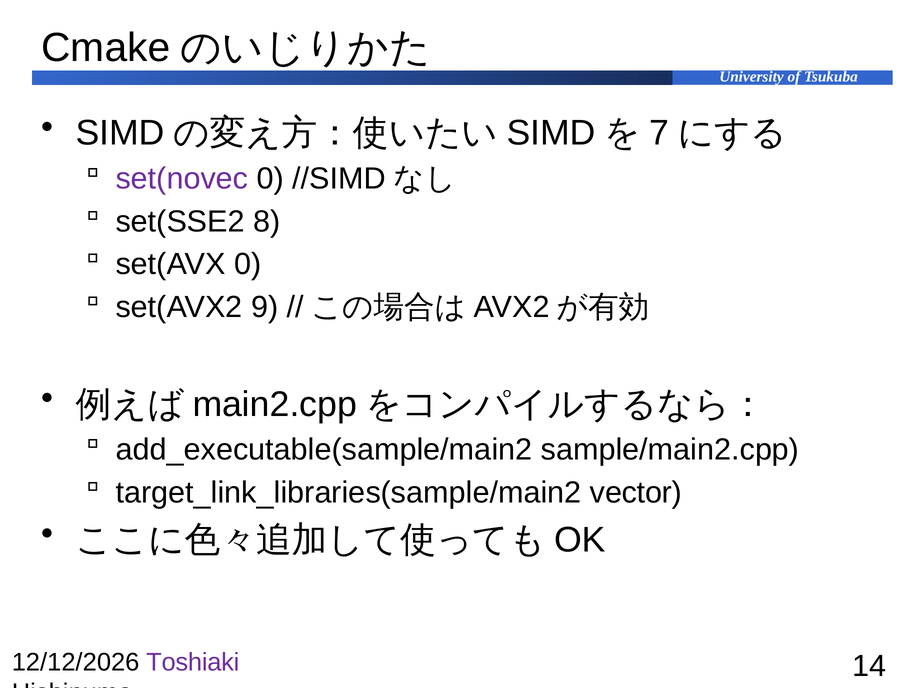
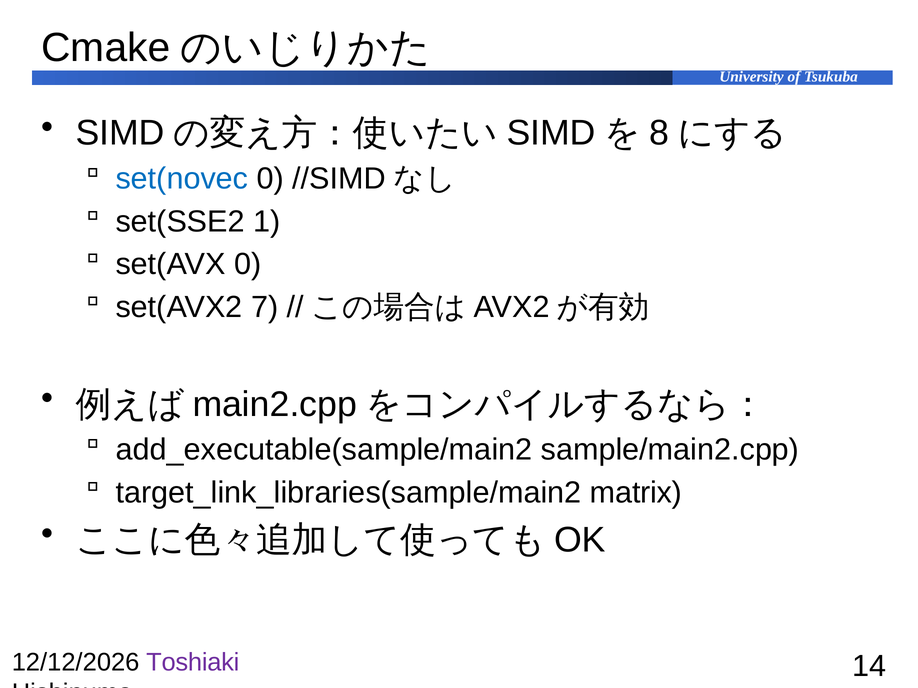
7: 7 -> 8
set(novec colour: purple -> blue
8: 8 -> 1
9: 9 -> 7
vector: vector -> matrix
